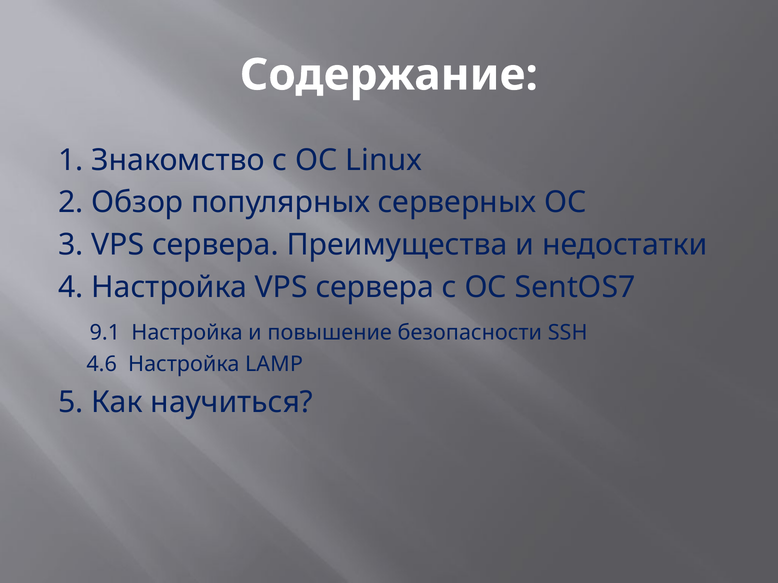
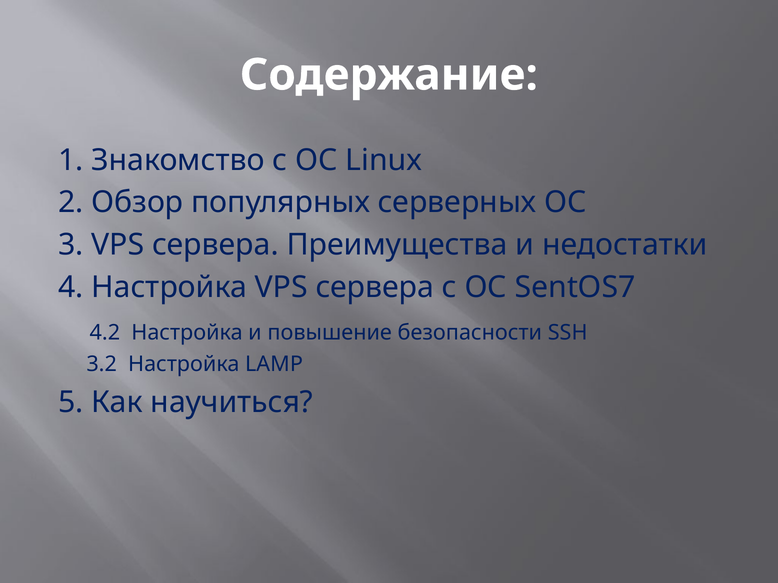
9.1: 9.1 -> 4.2
4.6: 4.6 -> 3.2
